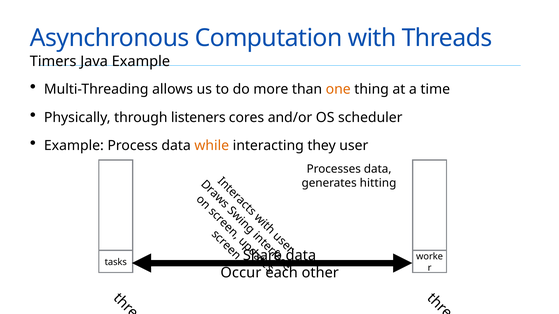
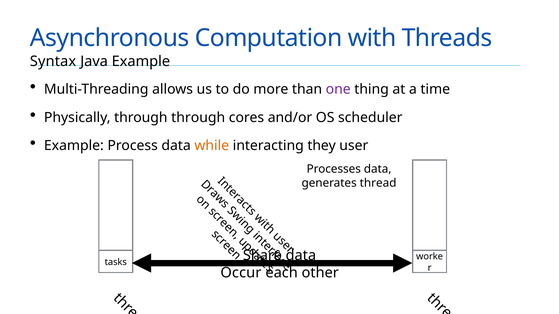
Timers: Timers -> Syntax
one colour: orange -> purple
through listeners: listeners -> through
hitting: hitting -> thread
